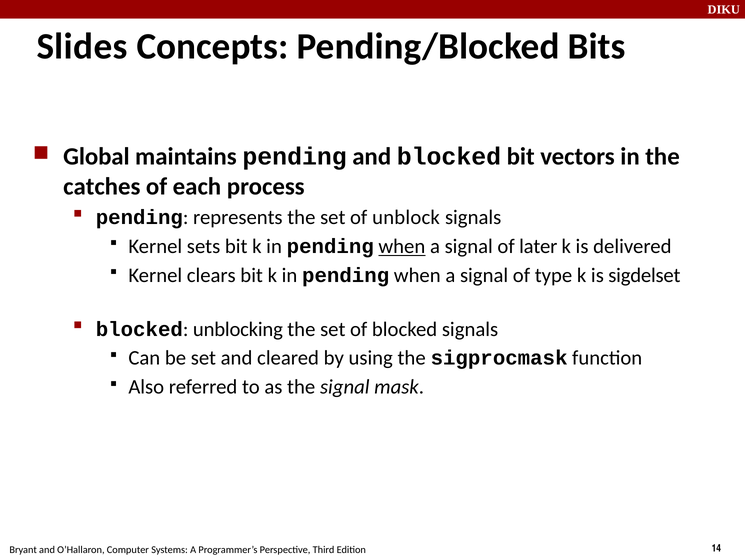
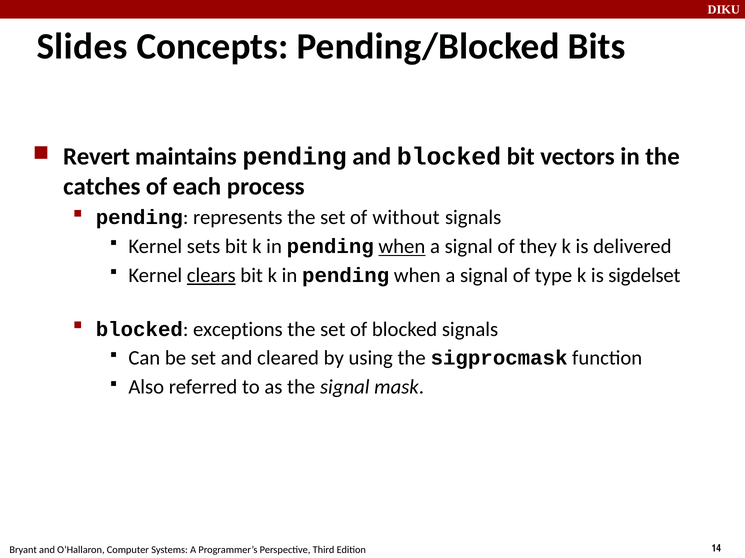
Global: Global -> Revert
unblock: unblock -> without
later: later -> they
clears underline: none -> present
unblocking: unblocking -> exceptions
